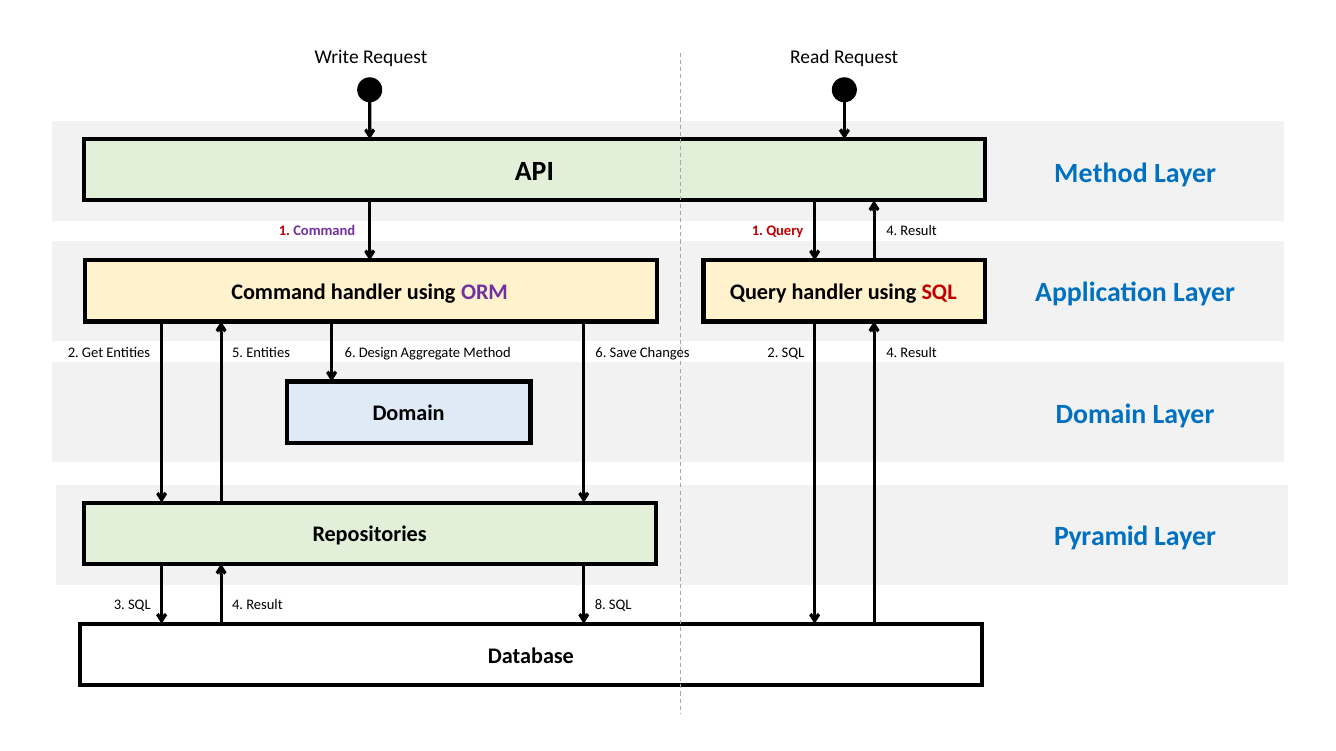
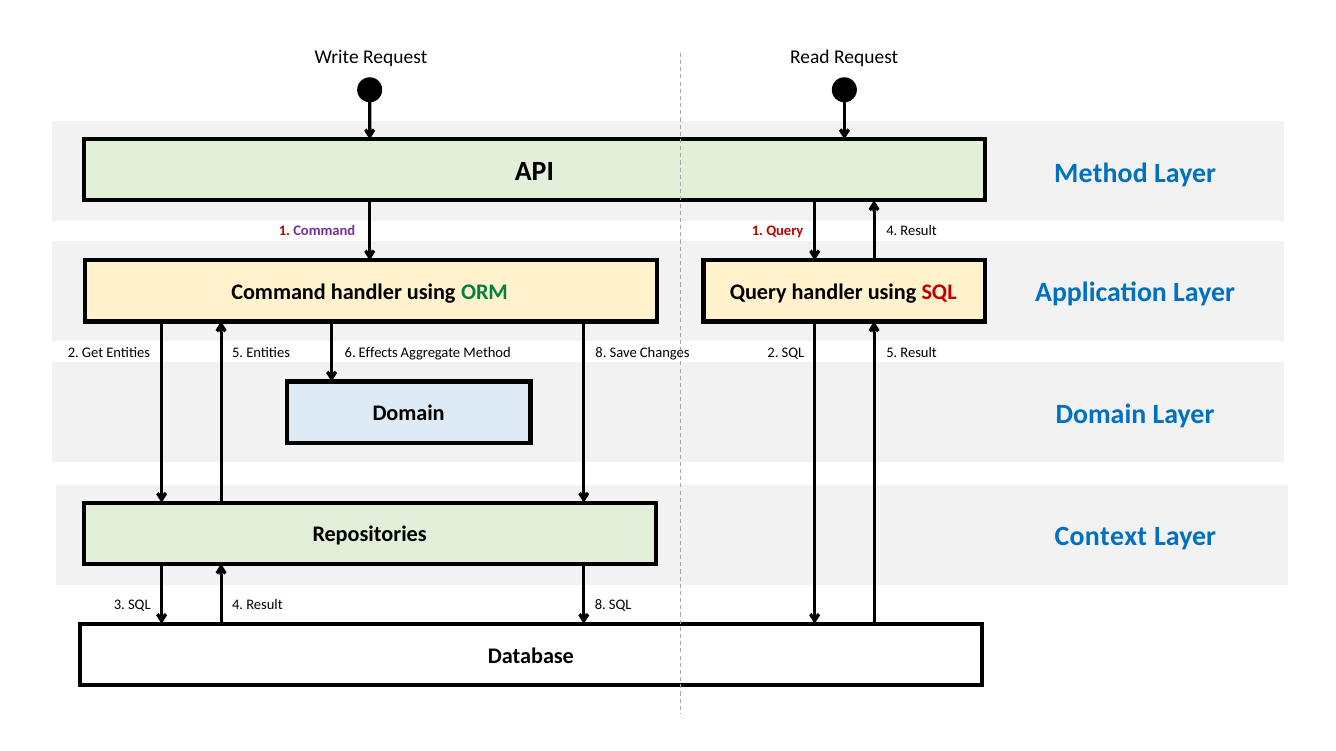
ORM colour: purple -> green
Design: Design -> Effects
Method 6: 6 -> 8
2 SQL 4: 4 -> 5
Pyramid: Pyramid -> Context
